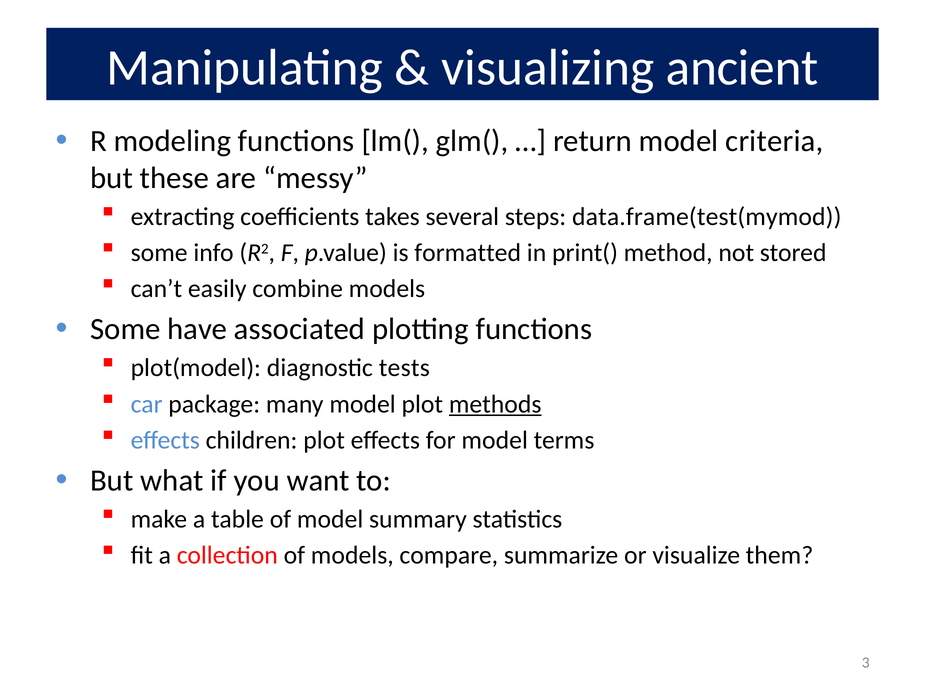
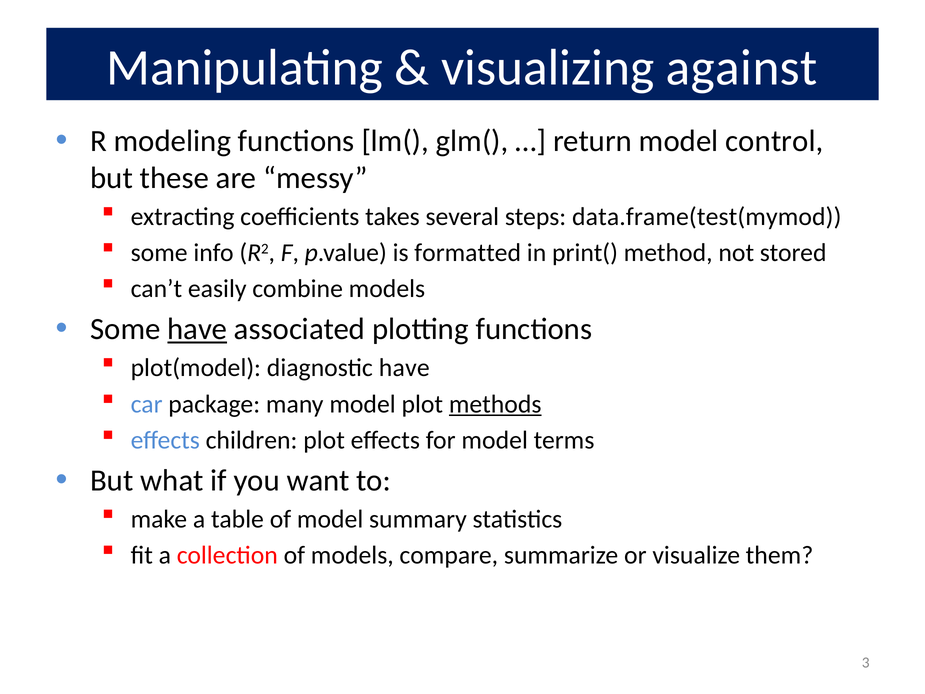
ancient: ancient -> against
criteria: criteria -> control
have at (197, 329) underline: none -> present
diagnostic tests: tests -> have
